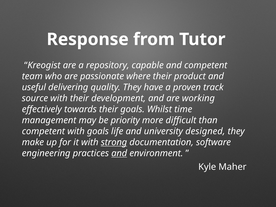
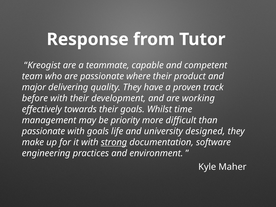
repository: repository -> teammate
useful: useful -> major
source: source -> before
competent at (43, 131): competent -> passionate
and at (119, 153) underline: present -> none
